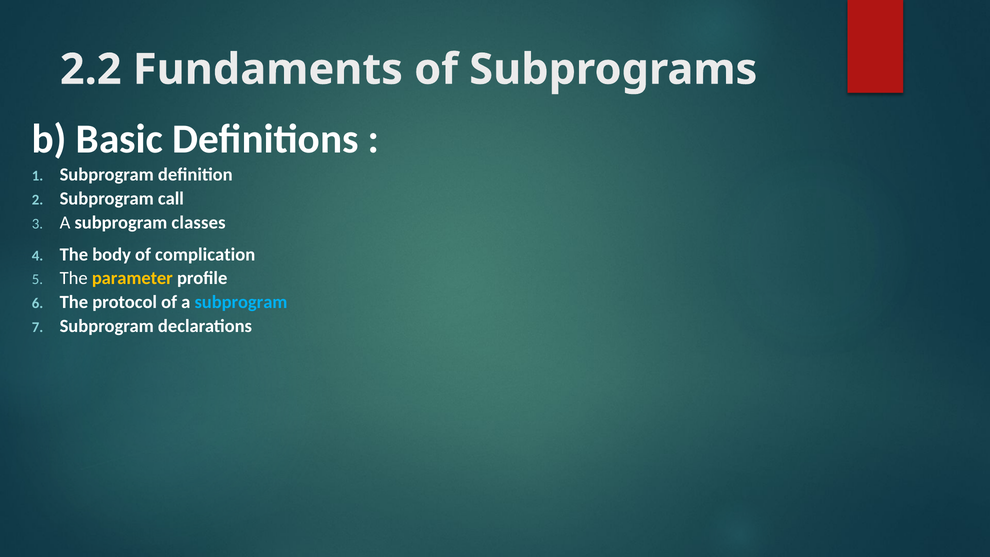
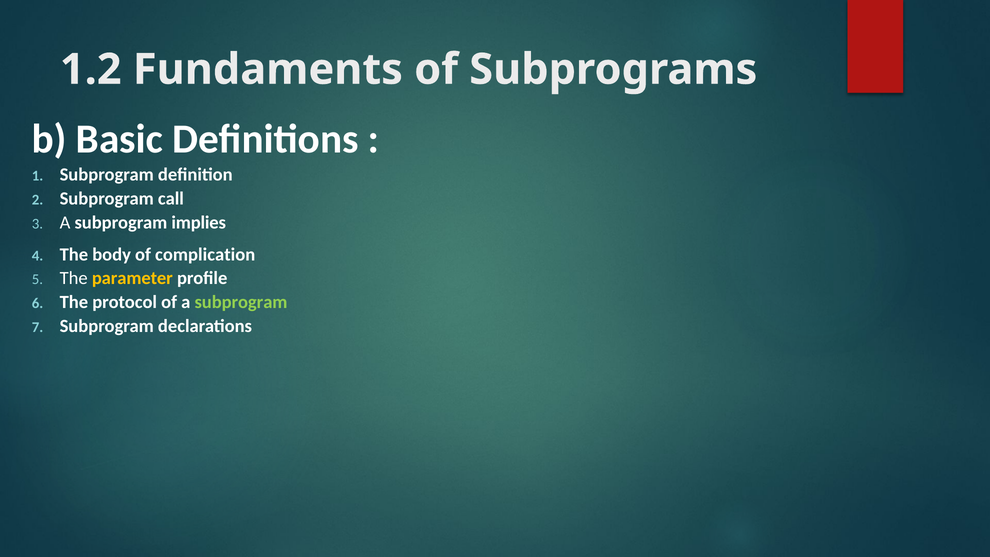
2.2: 2.2 -> 1.2
classes: classes -> implies
subprogram at (241, 302) colour: light blue -> light green
